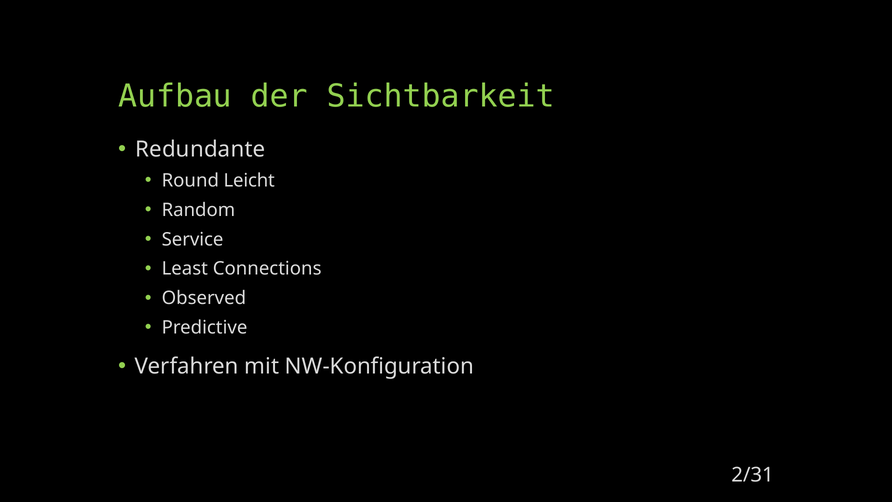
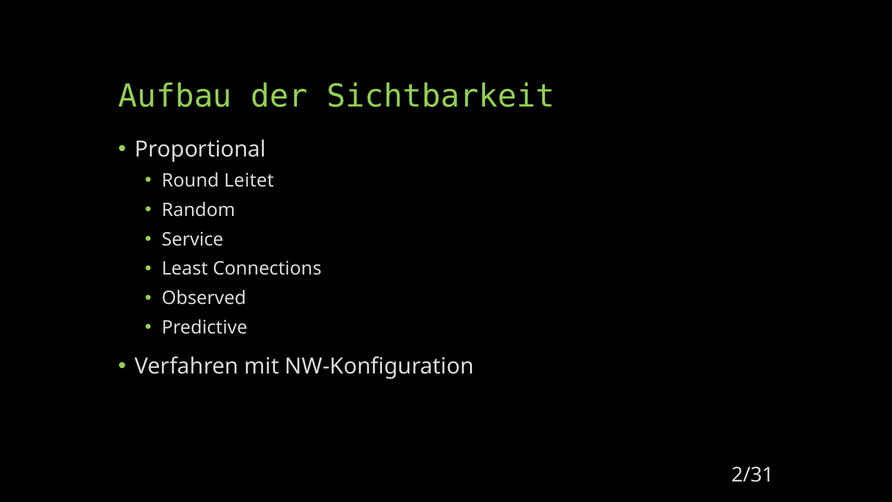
Redundante: Redundante -> Proportional
Leicht: Leicht -> Leitet
